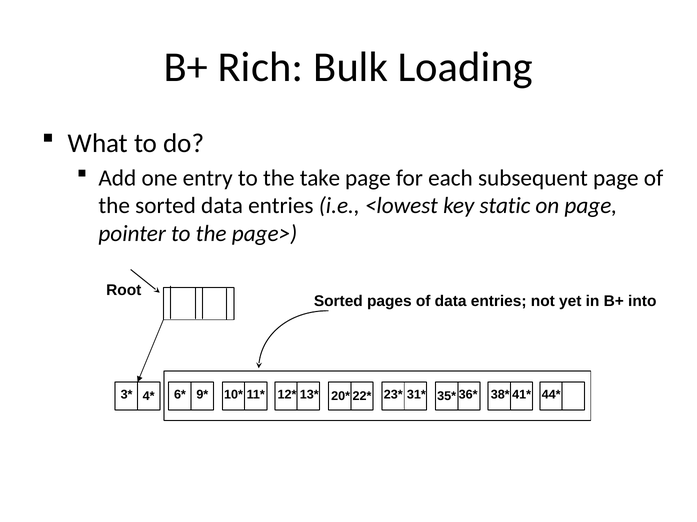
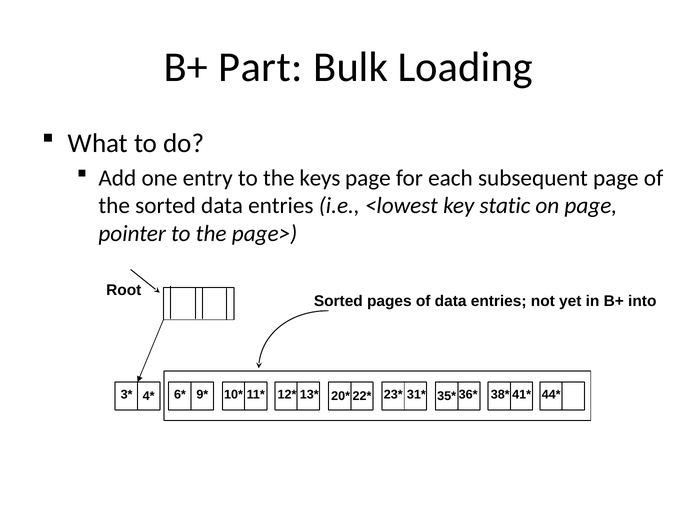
Rich: Rich -> Part
take: take -> keys
